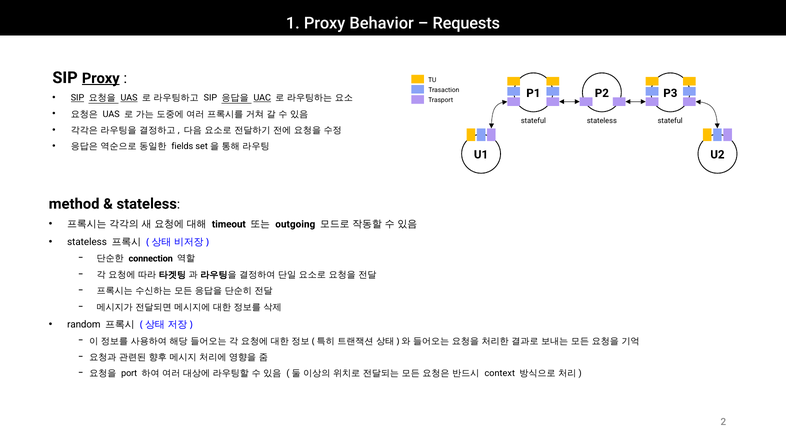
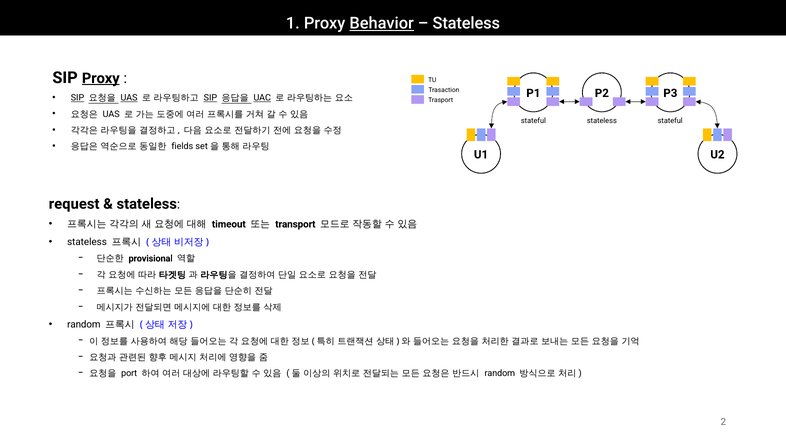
Behavior underline: none -> present
Requests at (466, 24): Requests -> Stateless
SIP at (210, 98) underline: none -> present
method: method -> request
outgoing: outgoing -> transport
connection: connection -> provisional
context at (500, 374): context -> random
